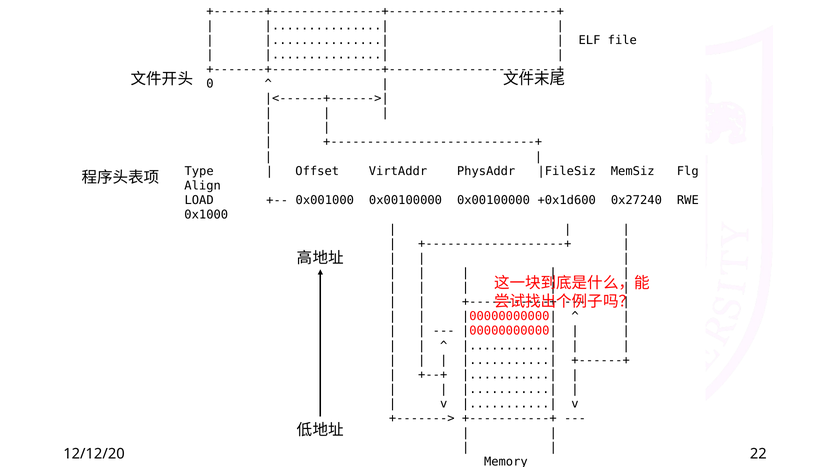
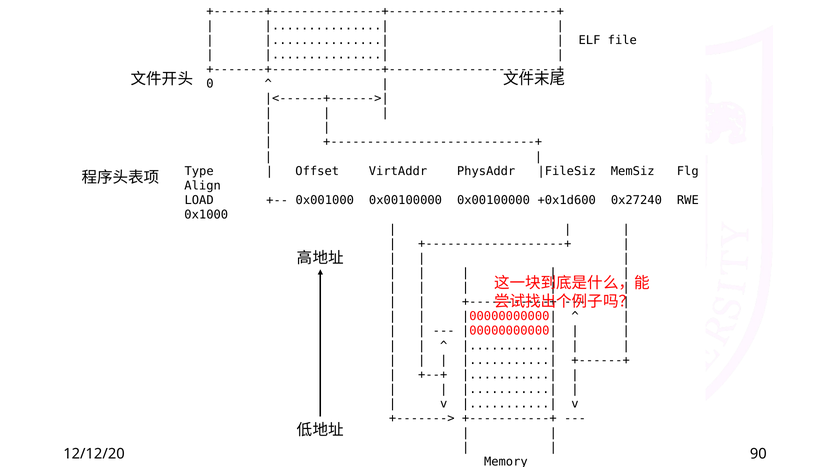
22: 22 -> 90
